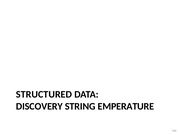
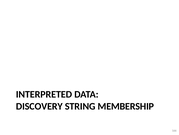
STRUCTURED: STRUCTURED -> INTERPRETED
EMPERATURE: EMPERATURE -> MEMBERSHIP
